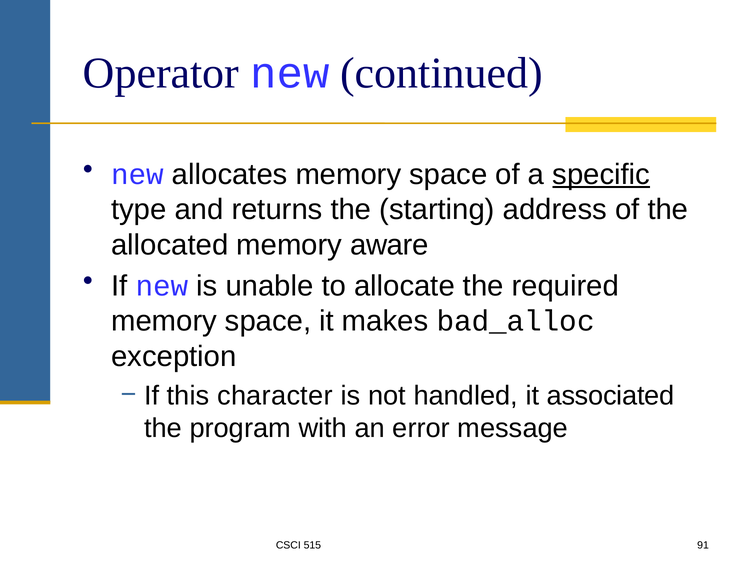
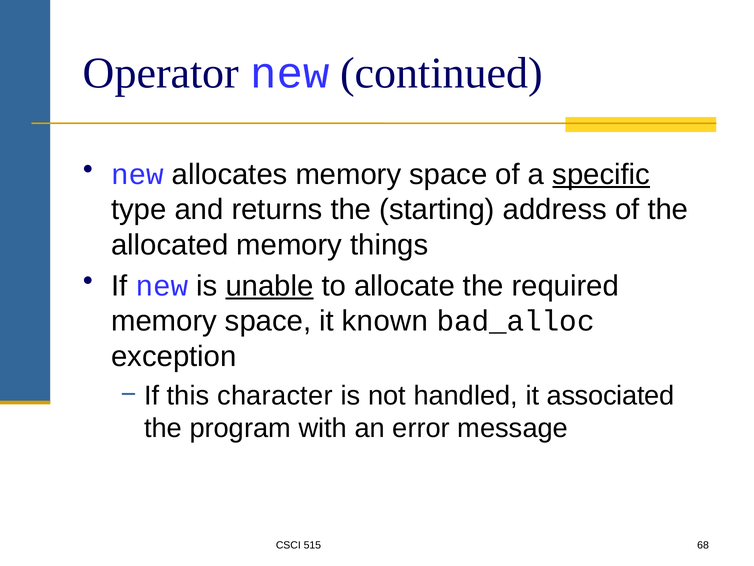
aware: aware -> things
unable underline: none -> present
makes: makes -> known
91: 91 -> 68
